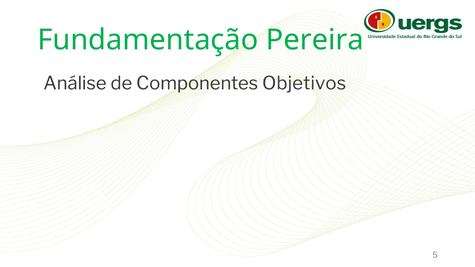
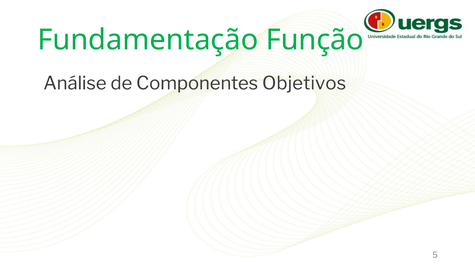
Pereira: Pereira -> Função
